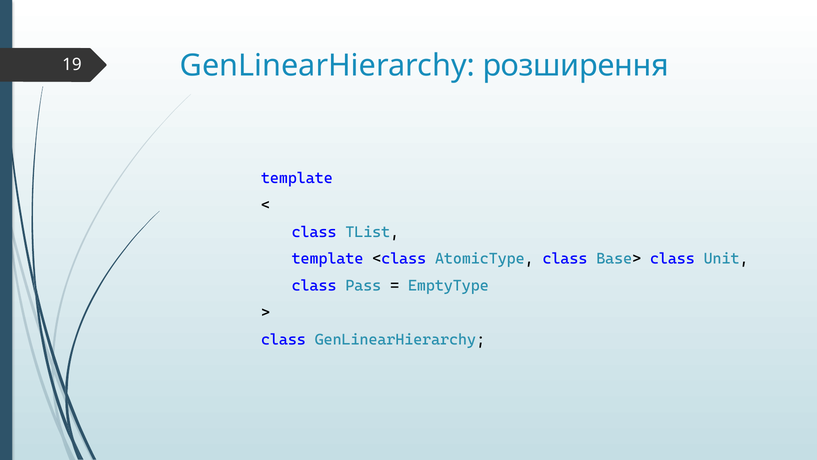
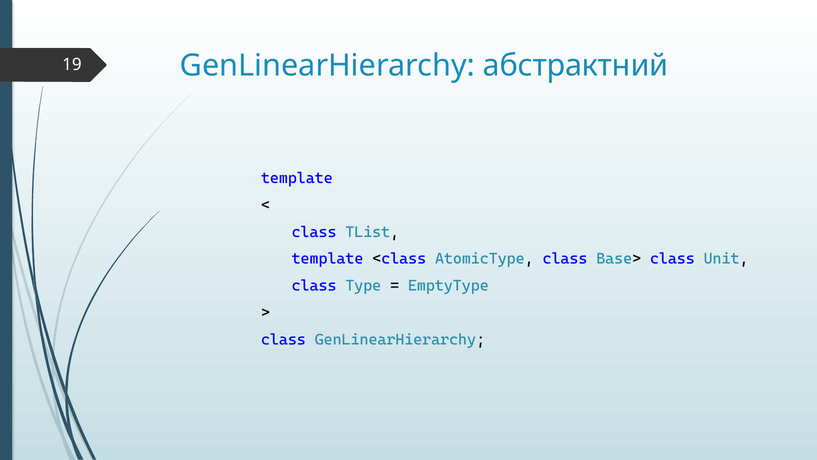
розширення: розширення -> абстрактний
Pass: Pass -> Type
